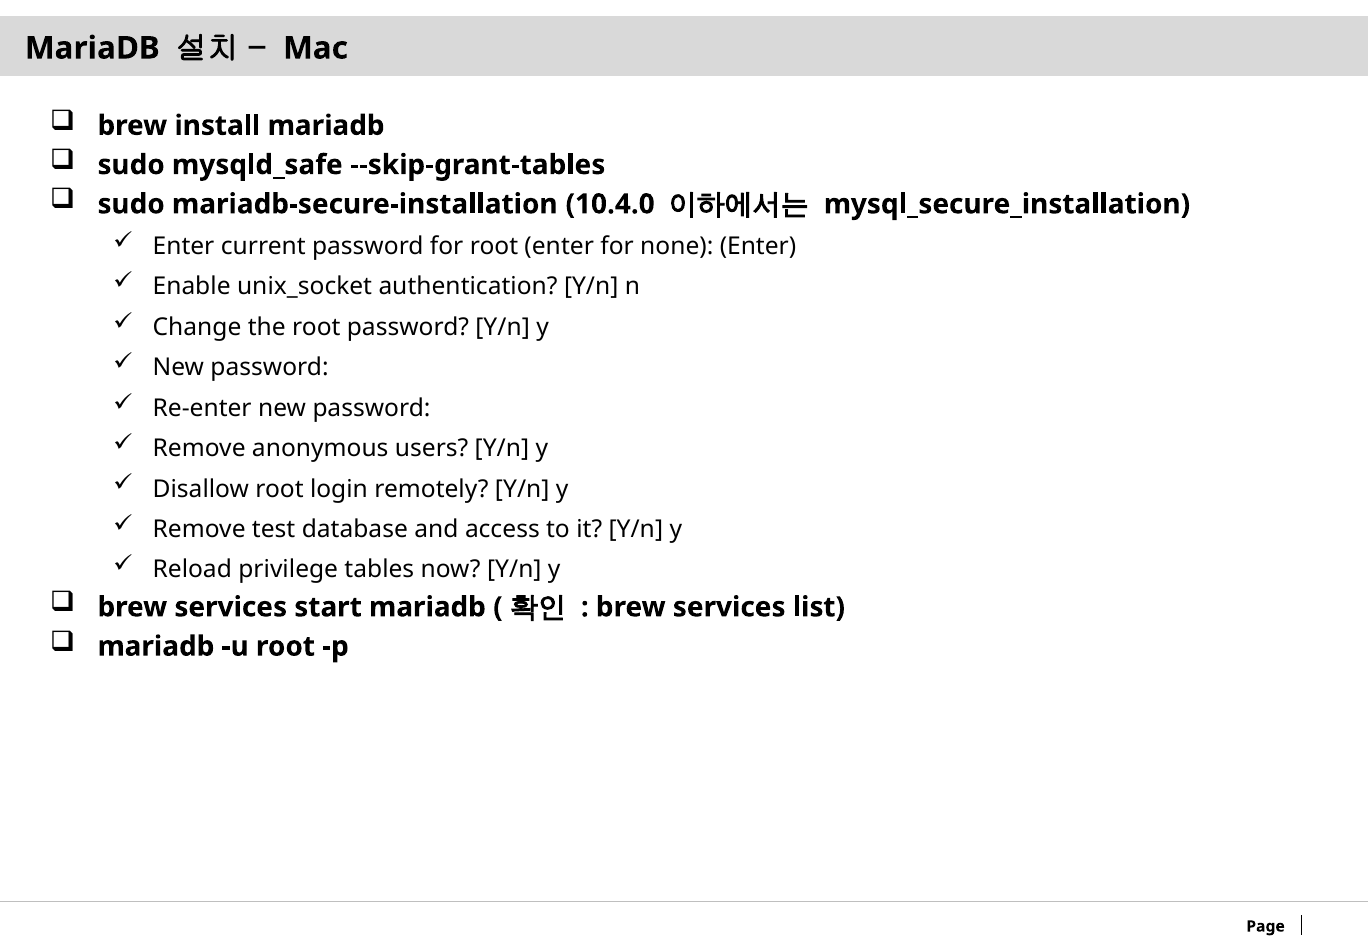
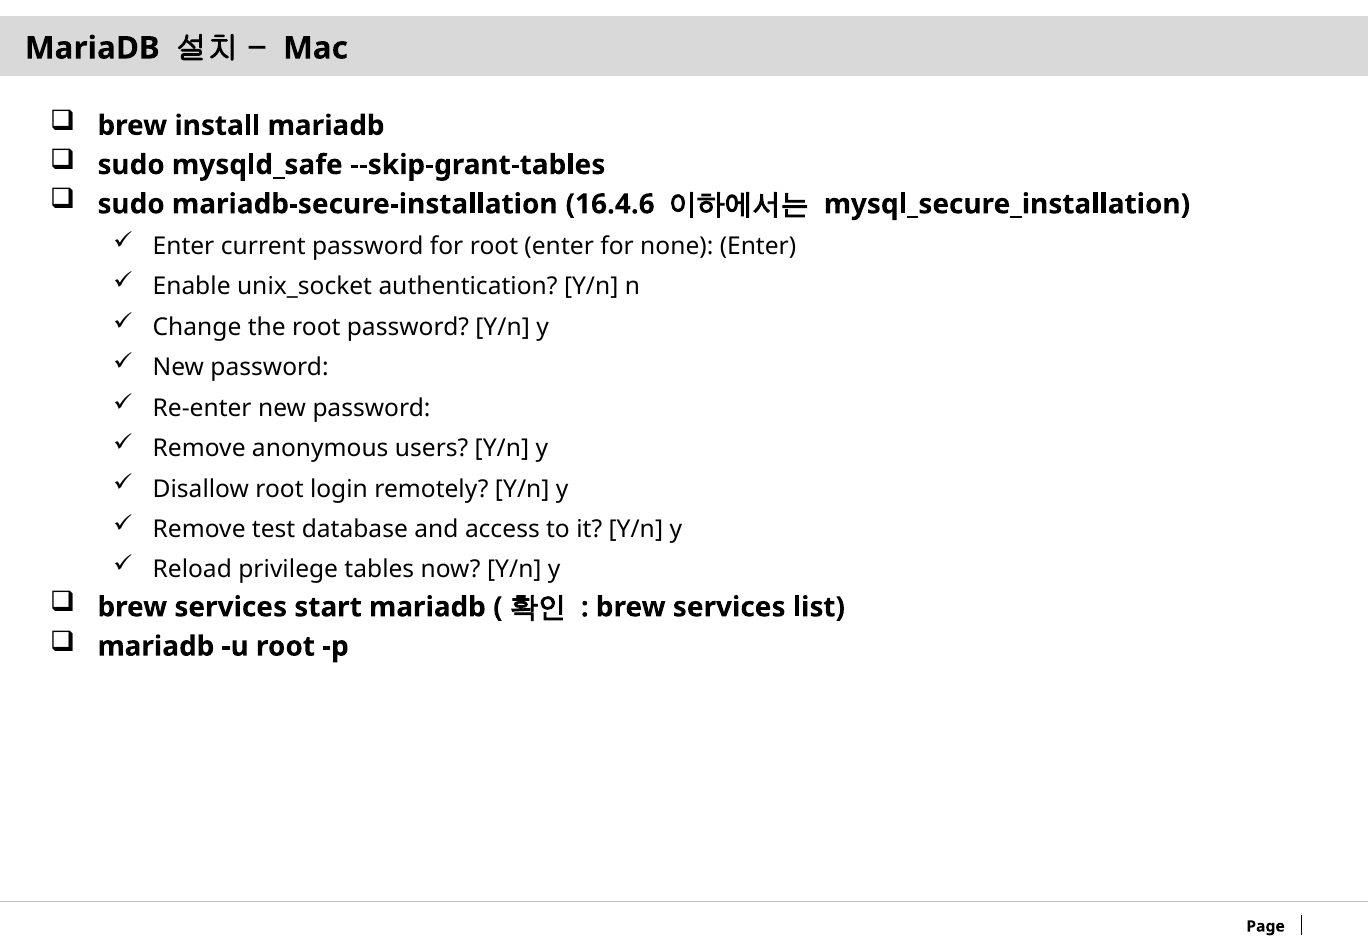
10.4.0: 10.4.0 -> 16.4.6
